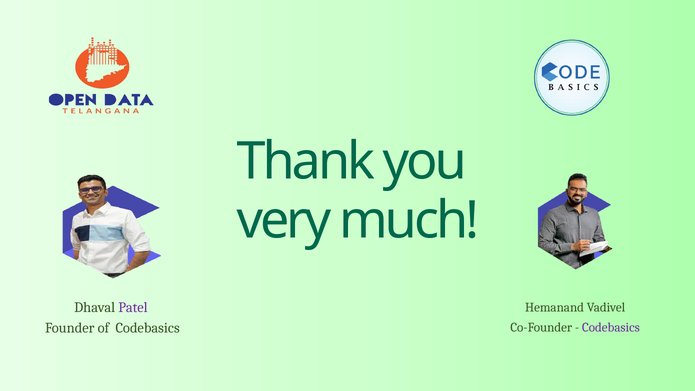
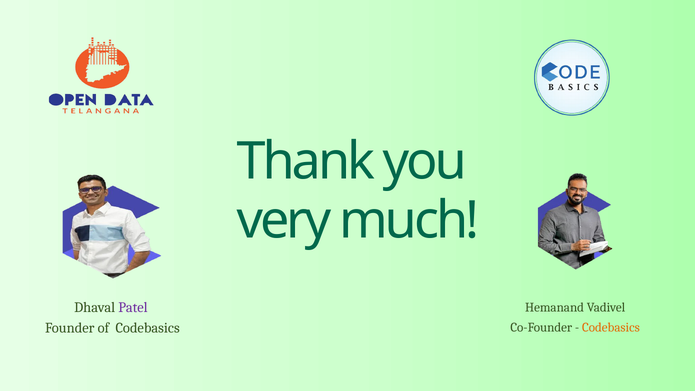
Codebasics at (611, 327) colour: purple -> orange
